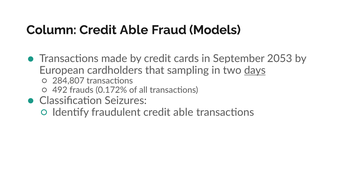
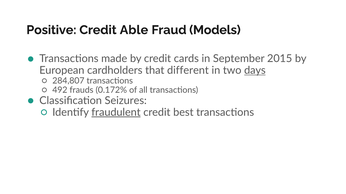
Column: Column -> Positive
2053: 2053 -> 2015
sampling: sampling -> different
fraudulent underline: none -> present
able at (183, 113): able -> best
